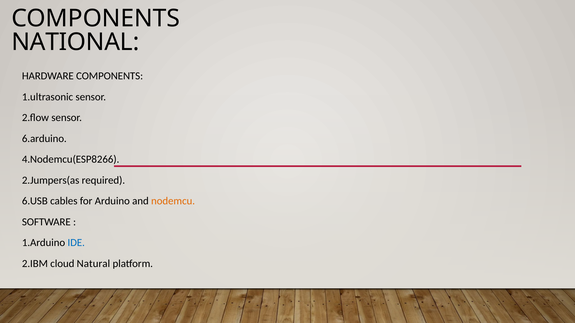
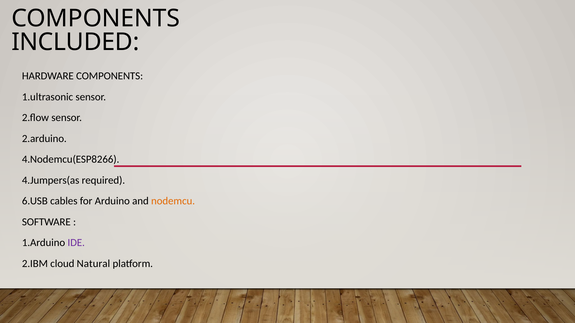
NATIONAL: NATIONAL -> INCLUDED
6.arduino: 6.arduino -> 2.arduino
2.Jumpers(as: 2.Jumpers(as -> 4.Jumpers(as
IDE colour: blue -> purple
